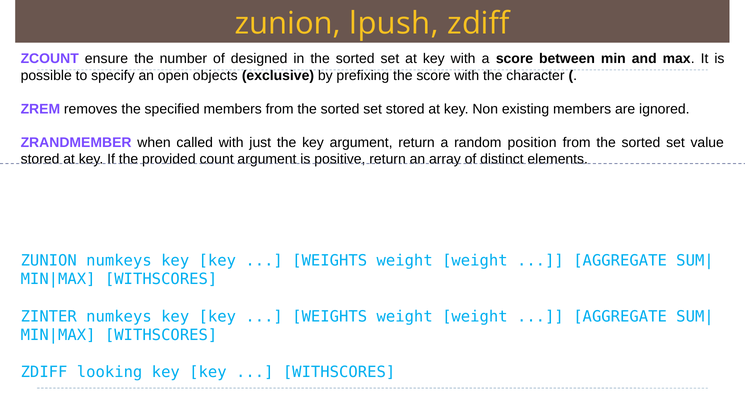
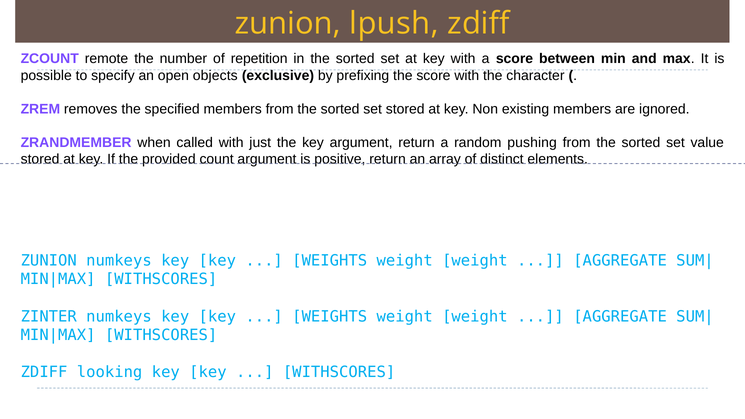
ensure: ensure -> remote
designed: designed -> repetition
position: position -> pushing
